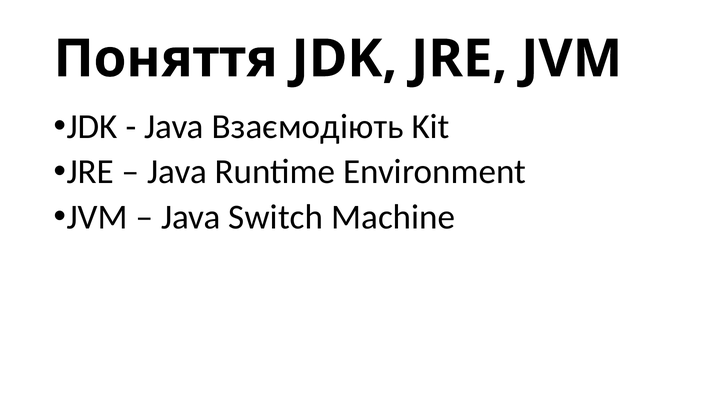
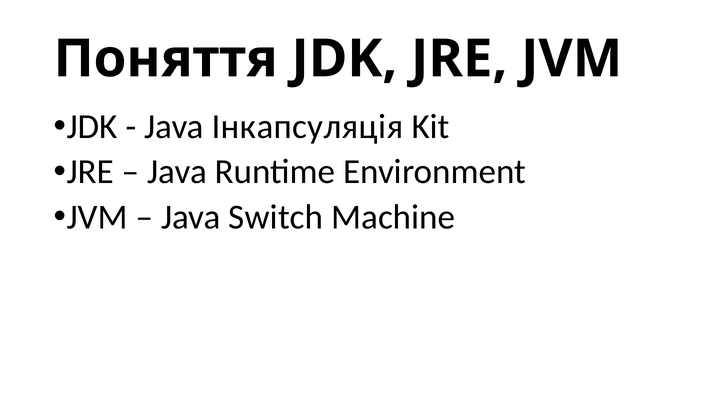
Взаємодіють: Взаємодіють -> Інкапсуляція
